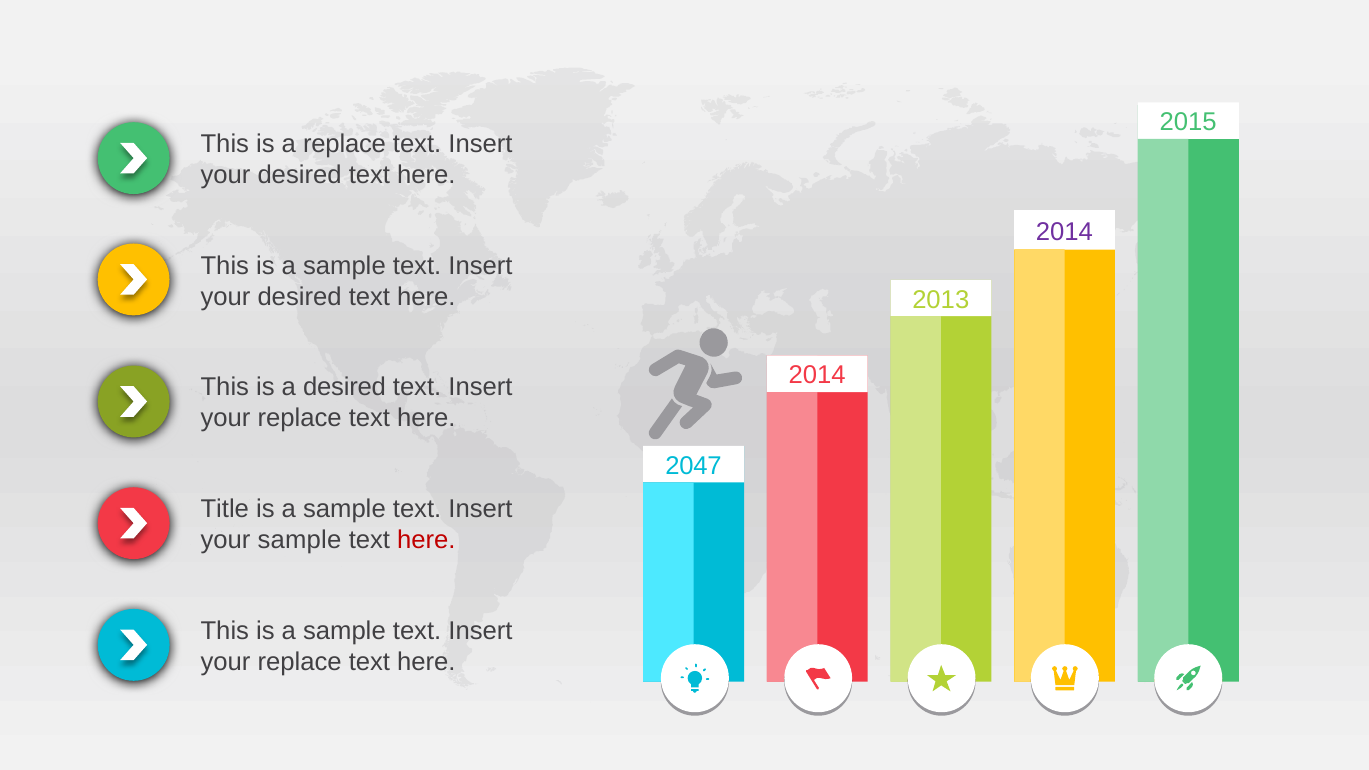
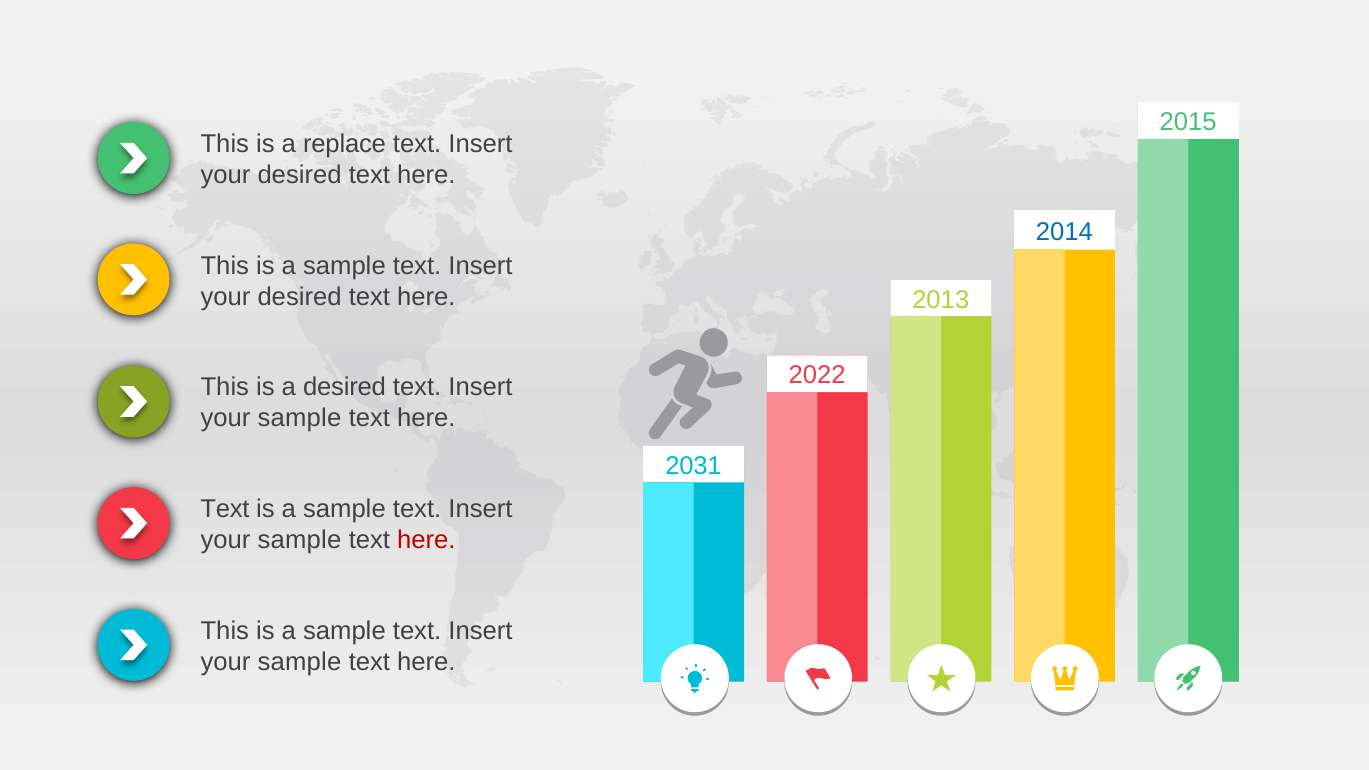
2014 at (1064, 232) colour: purple -> blue
2014 at (817, 375): 2014 -> 2022
replace at (300, 418): replace -> sample
2047: 2047 -> 2031
Title at (225, 509): Title -> Text
replace at (300, 662): replace -> sample
